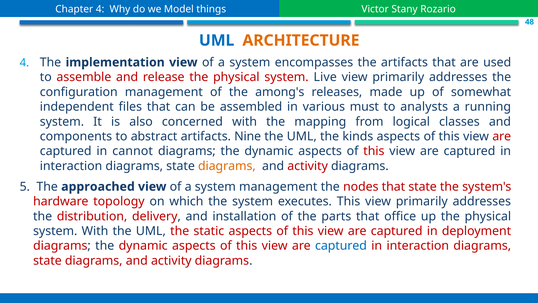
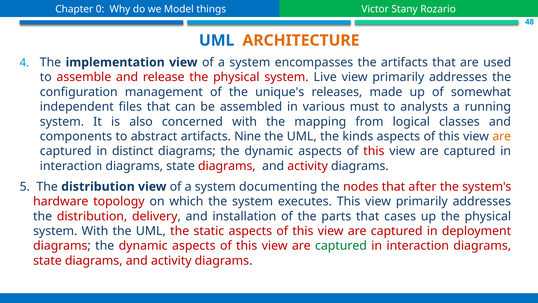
Chapter 4: 4 -> 0
among's: among's -> unique's
are at (502, 136) colour: red -> orange
cannot: cannot -> distinct
diagrams at (227, 166) colour: orange -> red
5 The approached: approached -> distribution
system management: management -> documenting
that state: state -> after
office: office -> cases
captured at (341, 246) colour: blue -> green
